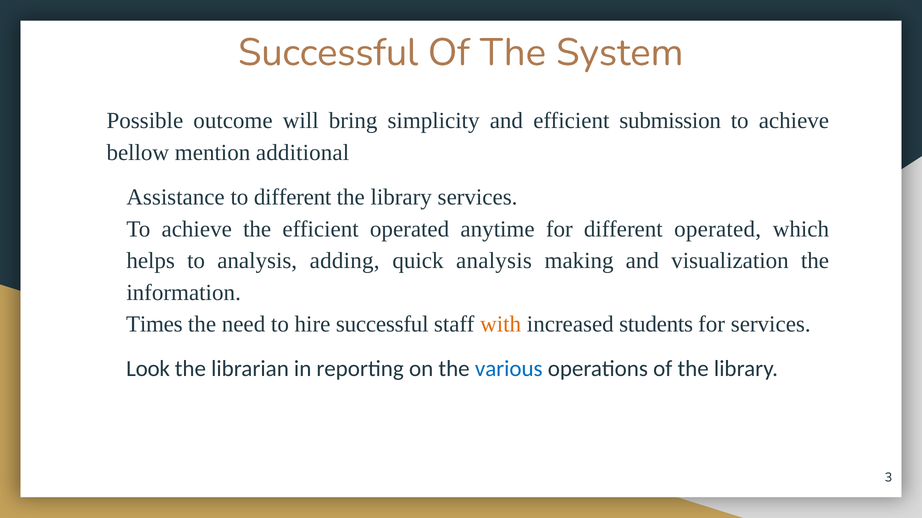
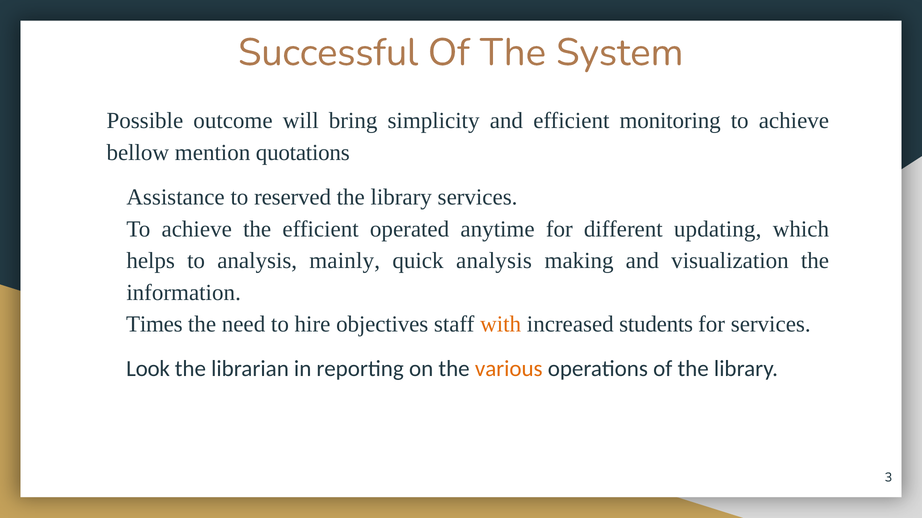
submission: submission -> monitoring
additional: additional -> quotations
to different: different -> reserved
different operated: operated -> updating
adding: adding -> mainly
hire successful: successful -> objectives
various colour: blue -> orange
